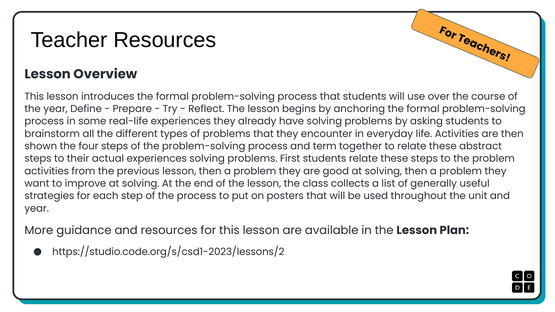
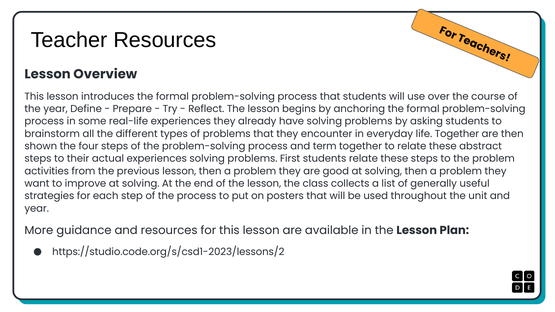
life Activities: Activities -> Together
